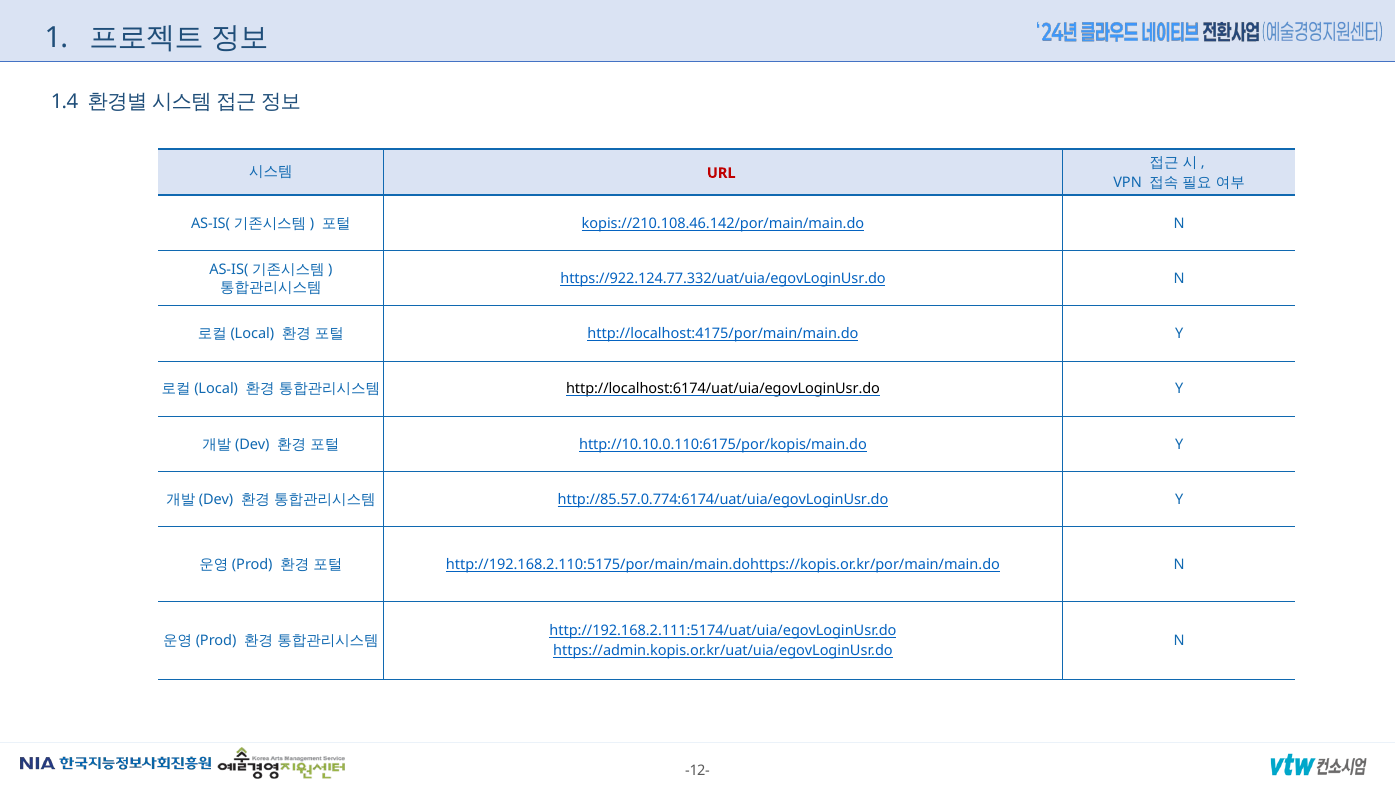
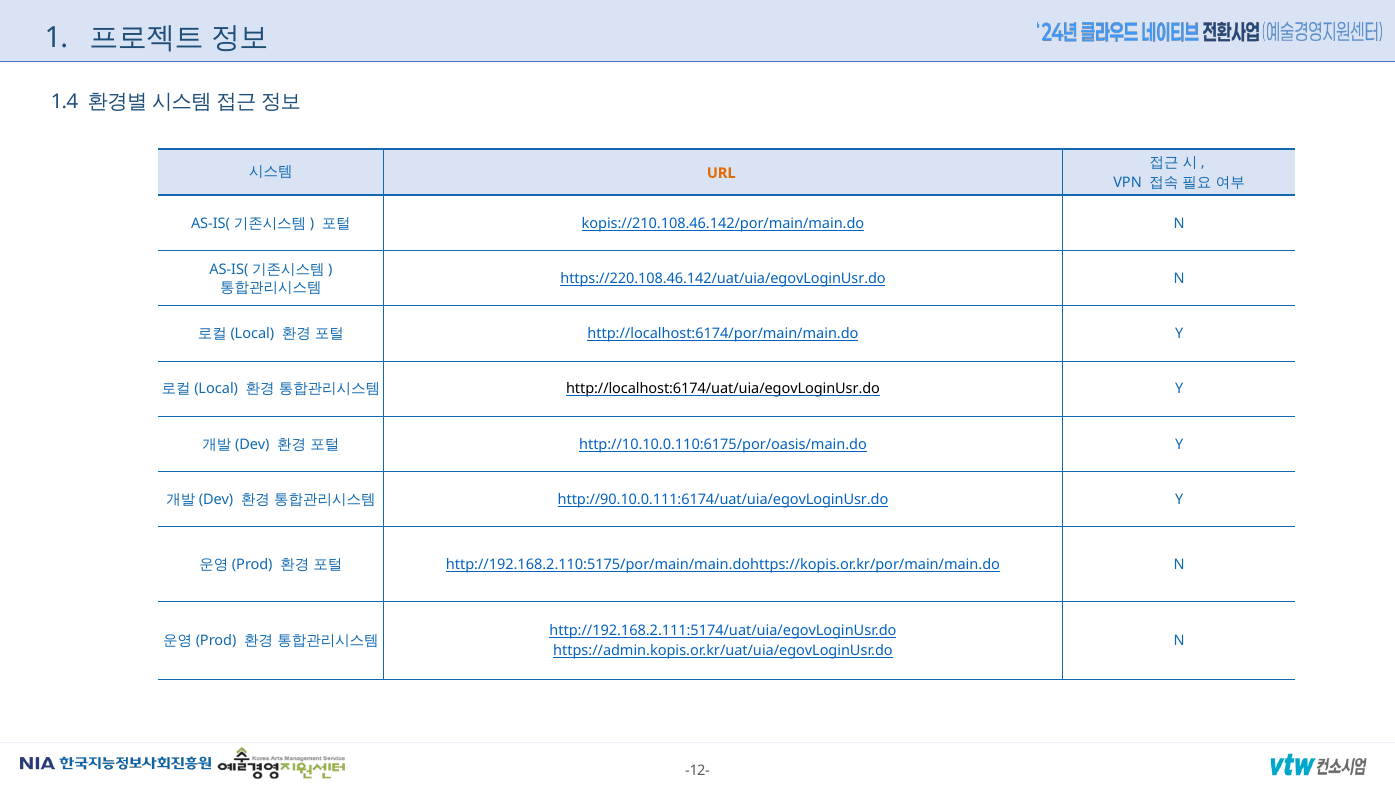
URL colour: red -> orange
https://922.124.77.332/uat/uia/egovLoginUsr.do: https://922.124.77.332/uat/uia/egovLoginUsr.do -> https://220.108.46.142/uat/uia/egovLoginUsr.do
http://localhost:4175/por/main/main.do: http://localhost:4175/por/main/main.do -> http://localhost:6174/por/main/main.do
http://10.10.0.110:6175/por/kopis/main.do: http://10.10.0.110:6175/por/kopis/main.do -> http://10.10.0.110:6175/por/oasis/main.do
http://85.57.0.774:6174/uat/uia/egovLoginUsr.do: http://85.57.0.774:6174/uat/uia/egovLoginUsr.do -> http://90.10.0.111:6174/uat/uia/egovLoginUsr.do
